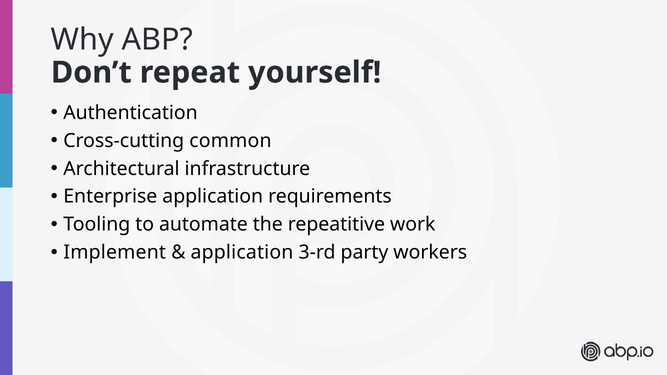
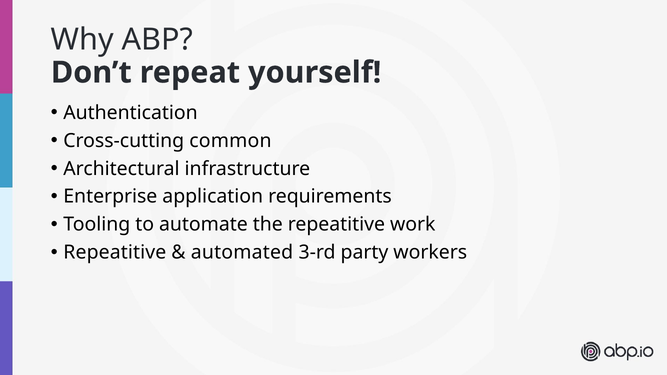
Implement at (115, 253): Implement -> Repeatitive
application at (242, 253): application -> automated
